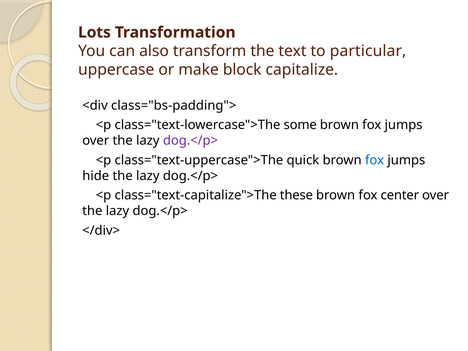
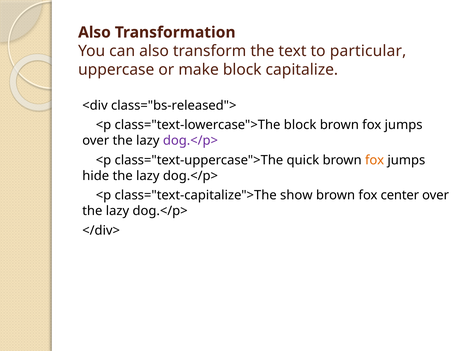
Lots at (94, 32): Lots -> Also
class="bs-padding">: class="bs-padding"> -> class="bs-released">
class="text-lowercase">The some: some -> block
fox at (375, 160) colour: blue -> orange
these: these -> show
